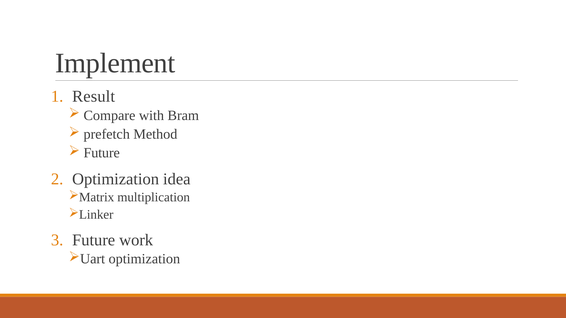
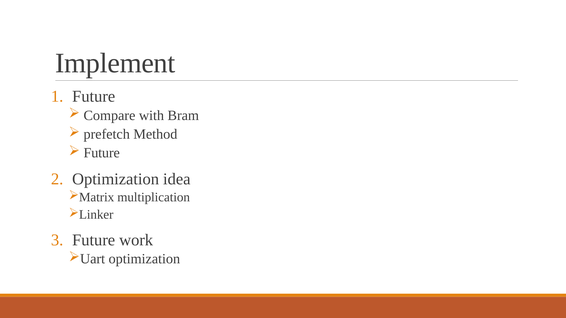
Result at (94, 97): Result -> Future
